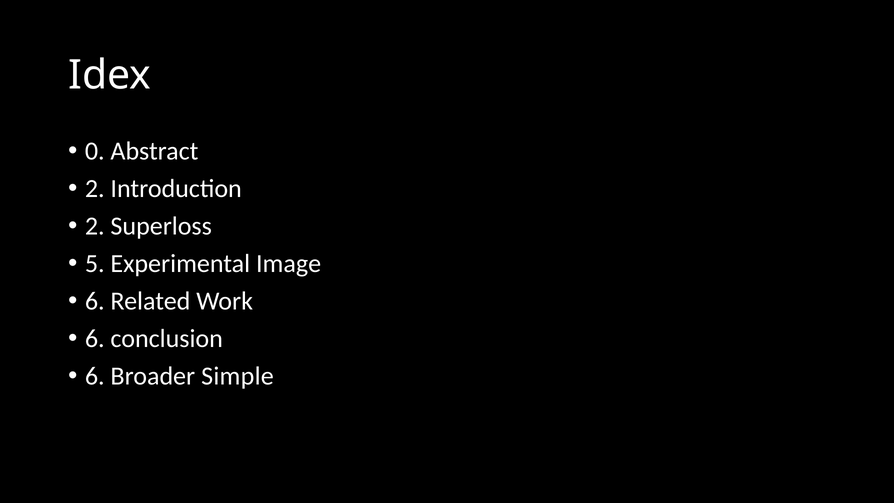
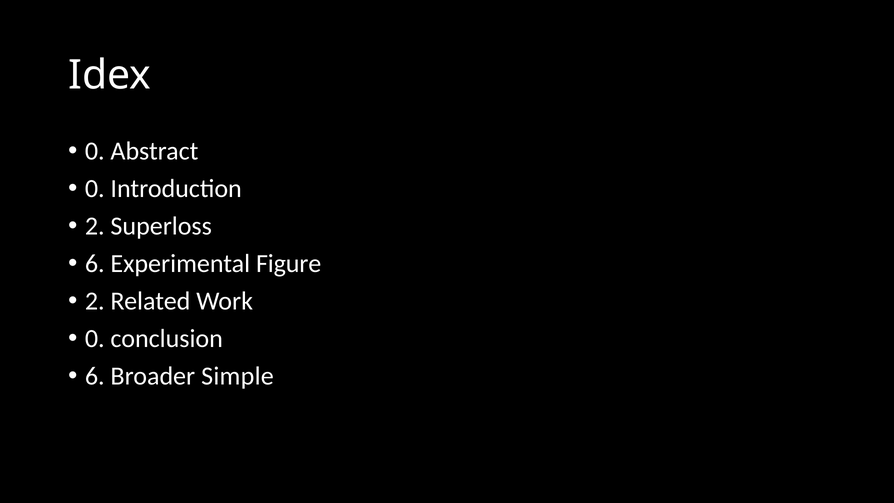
2 at (95, 189): 2 -> 0
5 at (95, 264): 5 -> 6
Image: Image -> Figure
6 at (95, 301): 6 -> 2
6 at (95, 339): 6 -> 0
